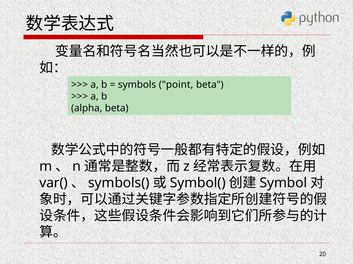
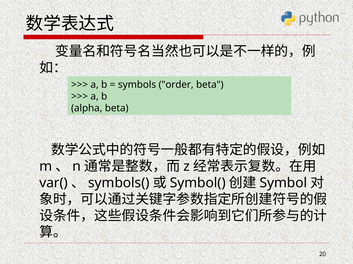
point: point -> order
